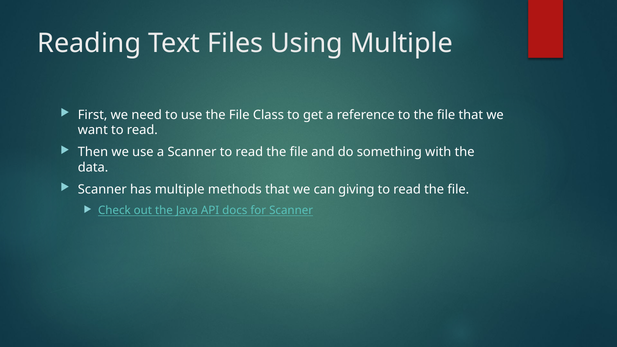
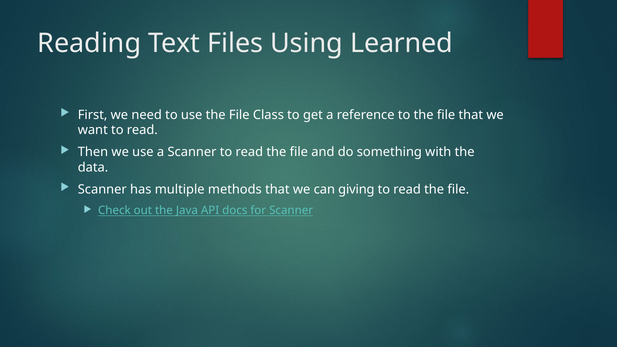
Using Multiple: Multiple -> Learned
